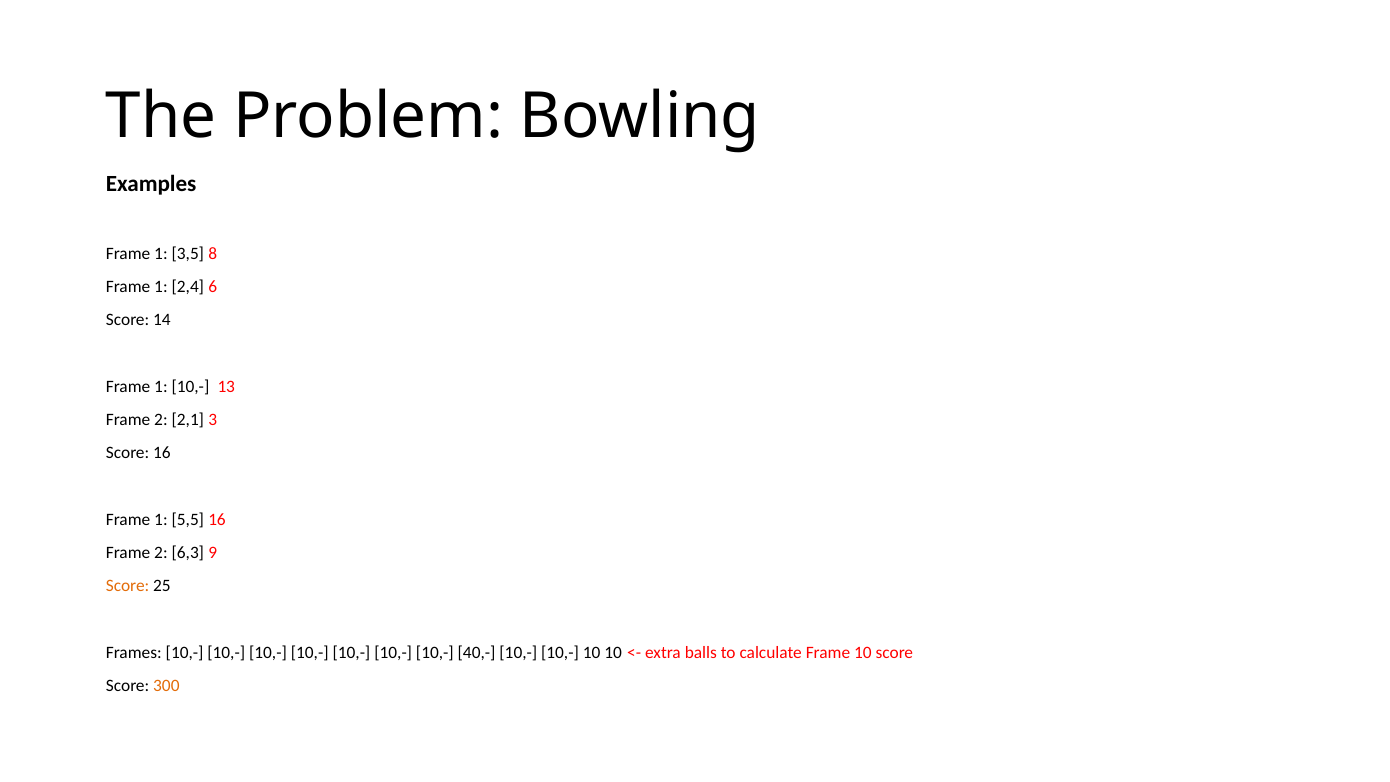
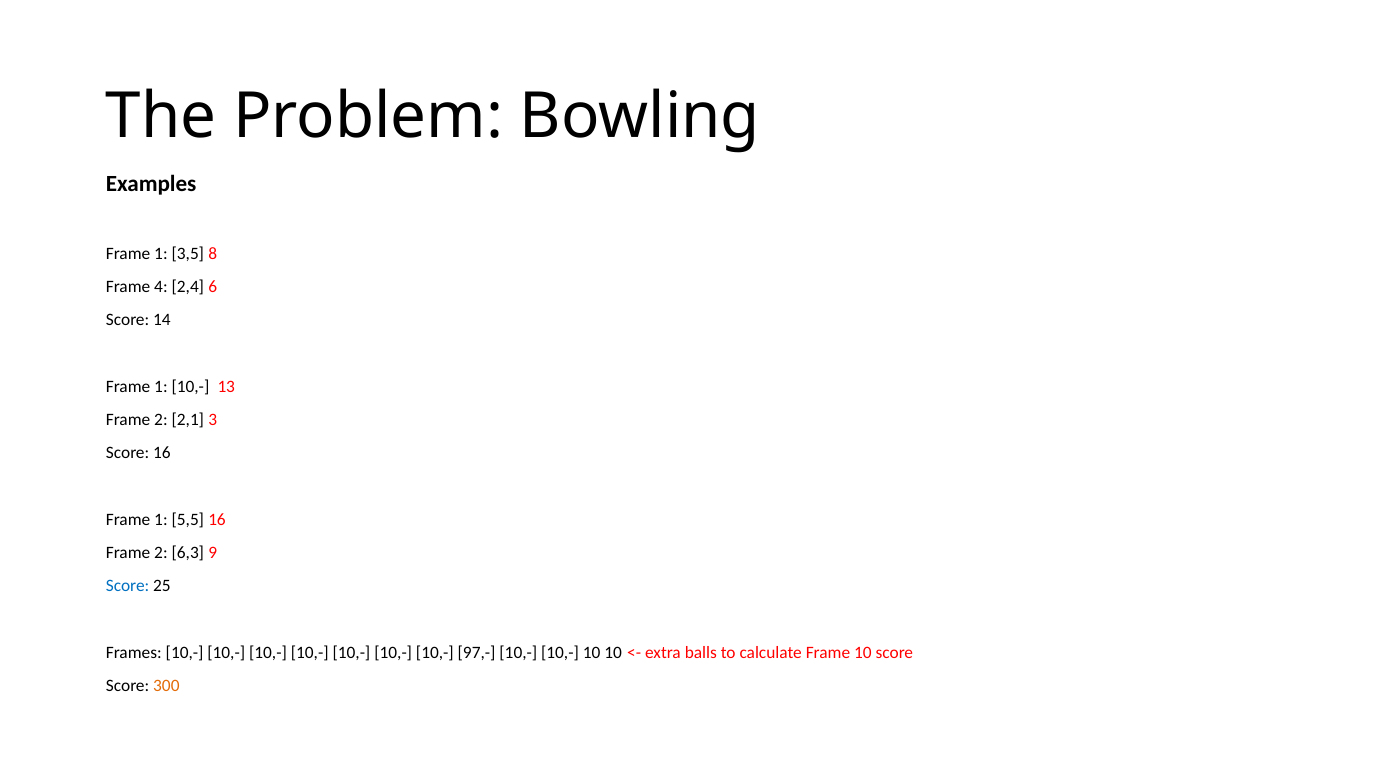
1 at (161, 287): 1 -> 4
Score at (128, 586) colour: orange -> blue
40,-: 40,- -> 97,-
